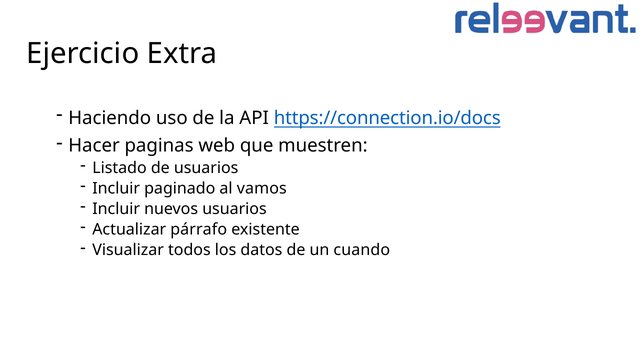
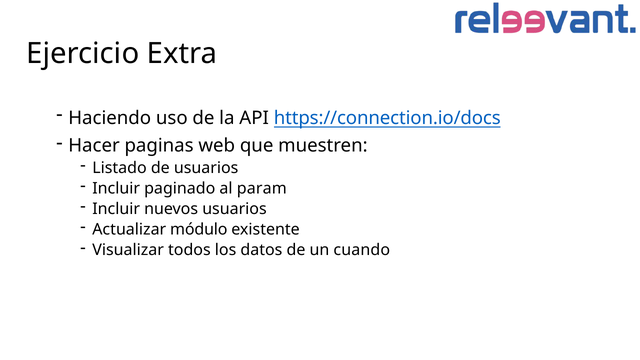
vamos: vamos -> param
párrafo: párrafo -> módulo
